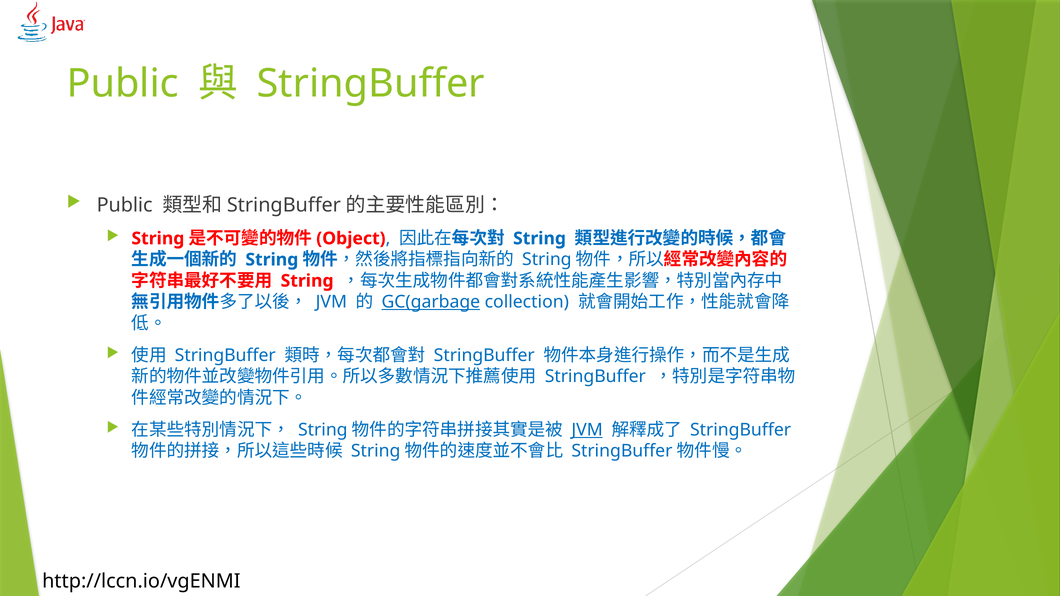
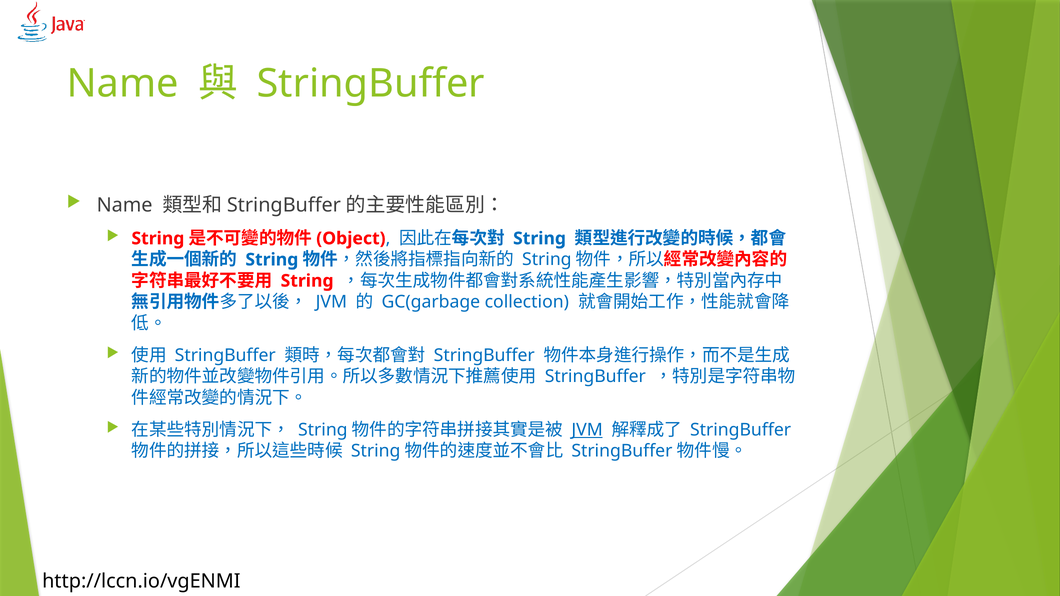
Public at (123, 84): Public -> Name
Public at (125, 205): Public -> Name
GC(garbage underline: present -> none
